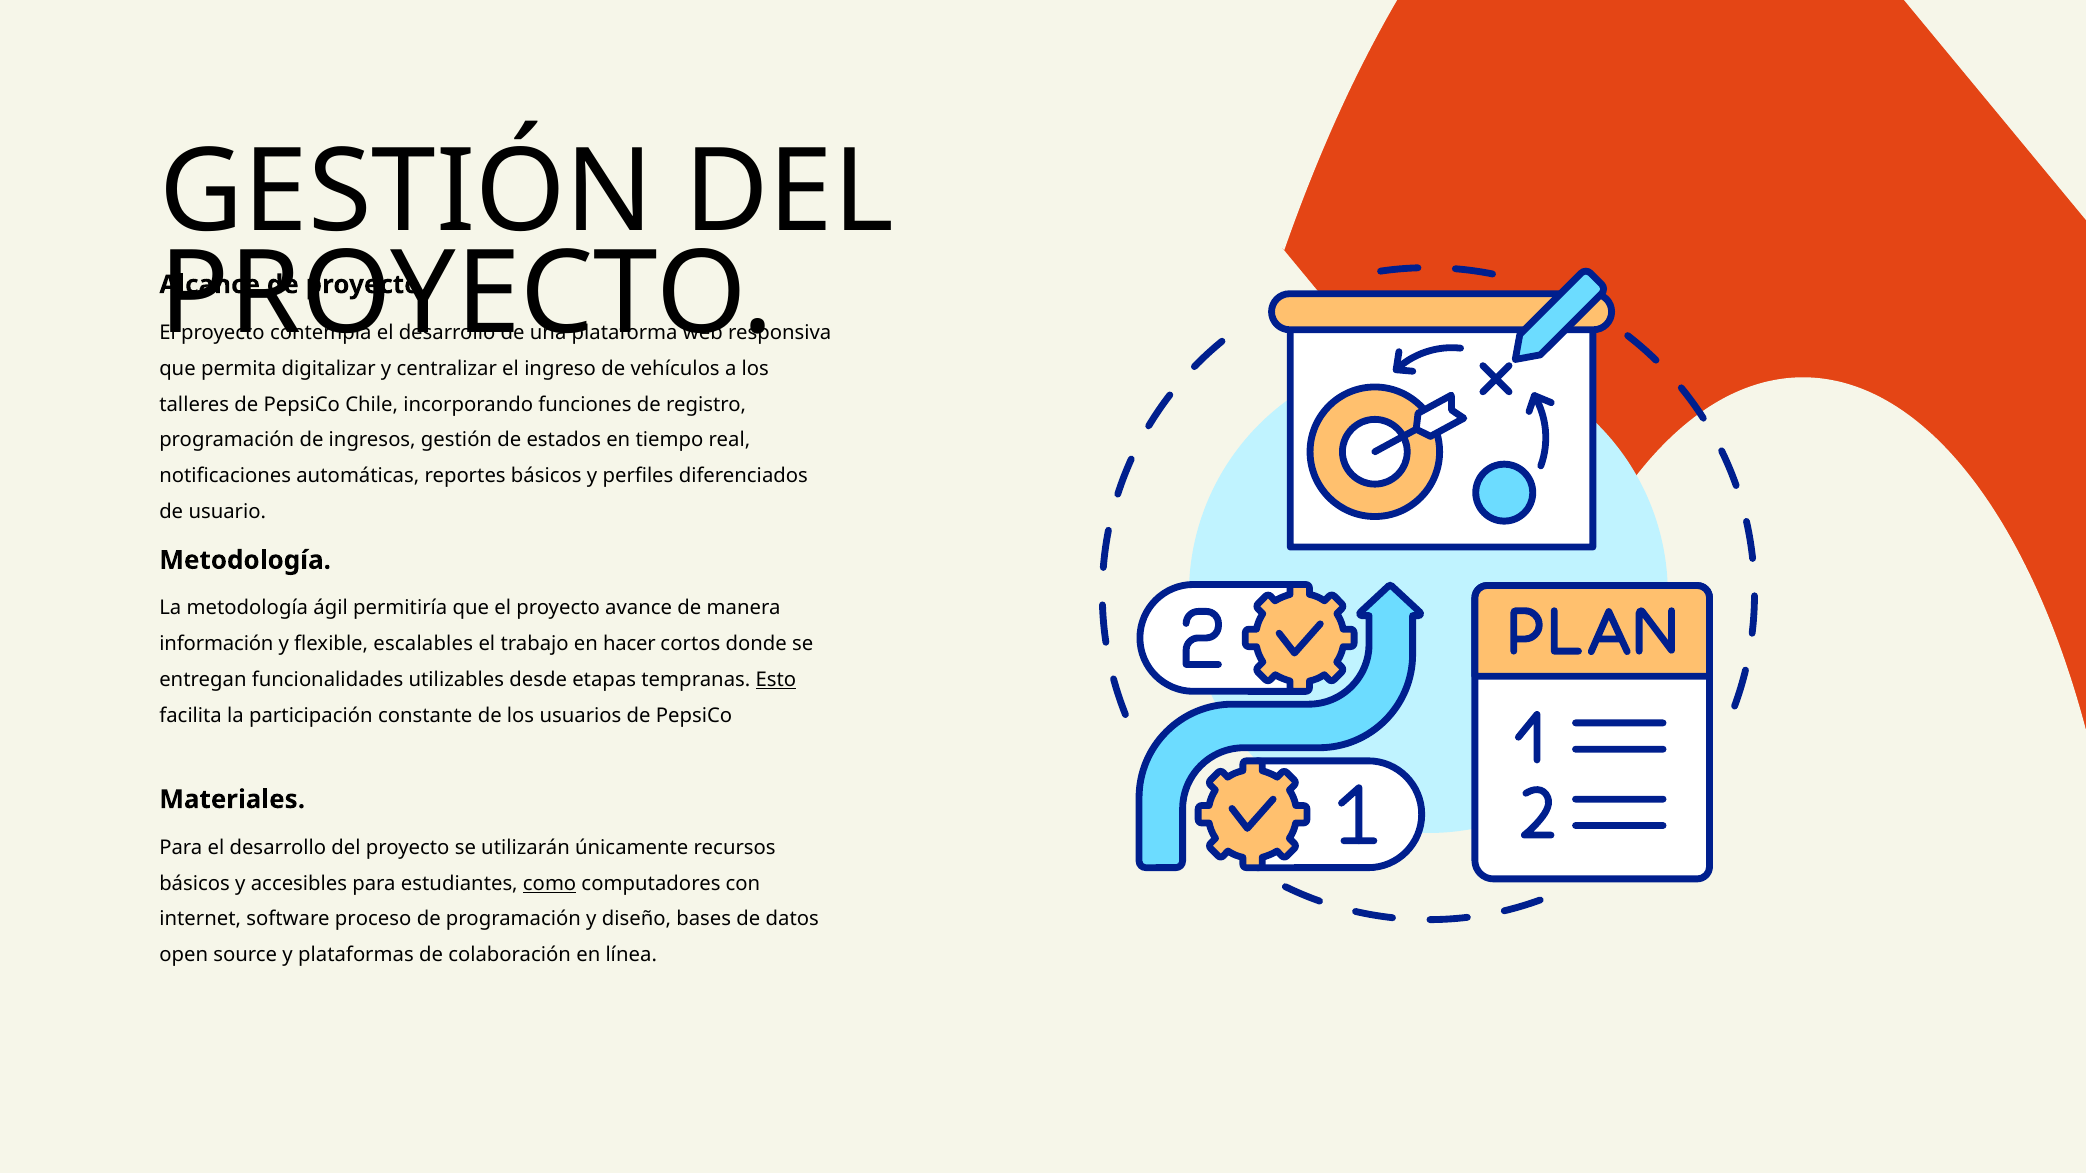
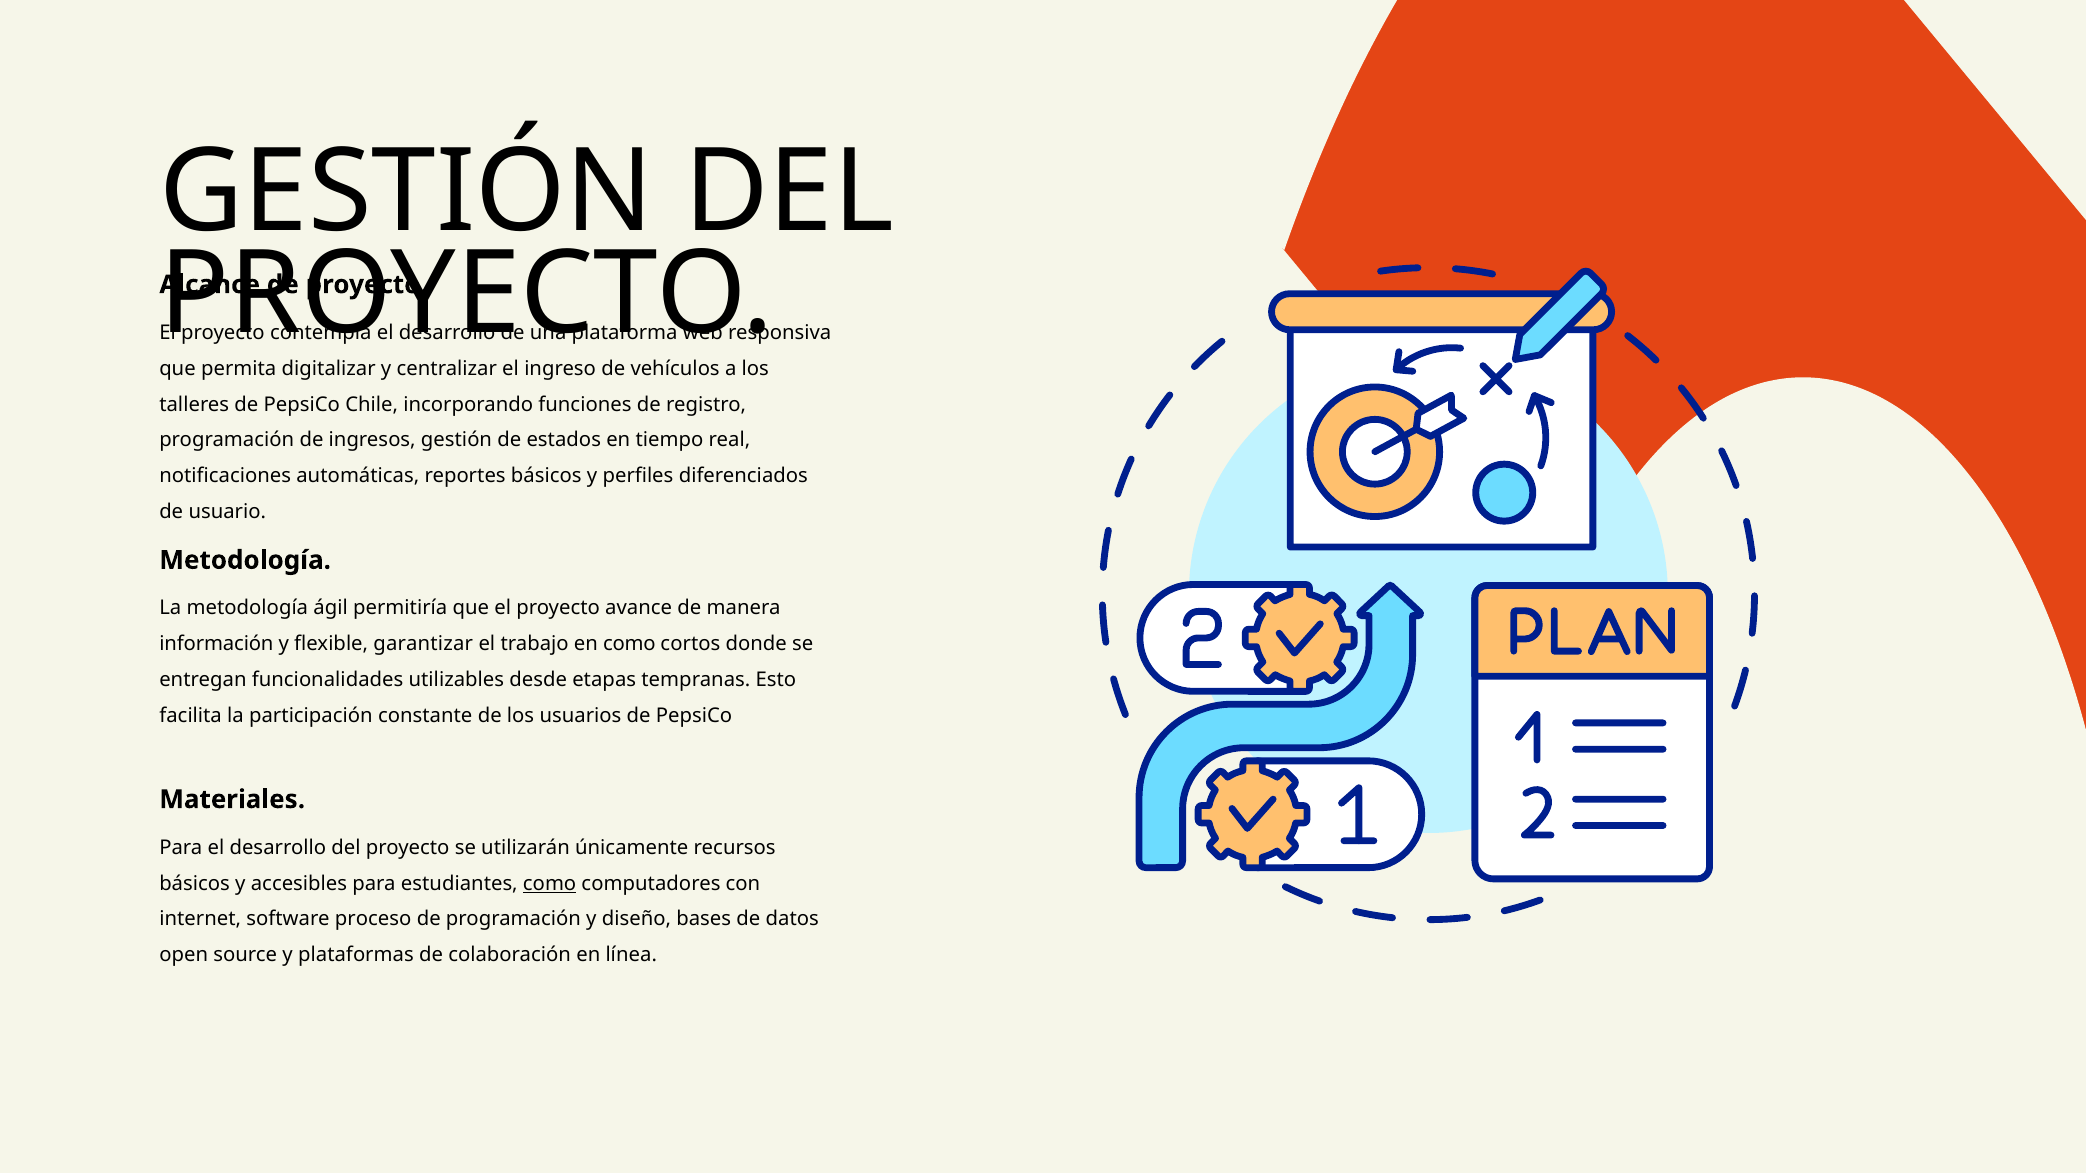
escalables: escalables -> garantizar
en hacer: hacer -> como
Esto underline: present -> none
